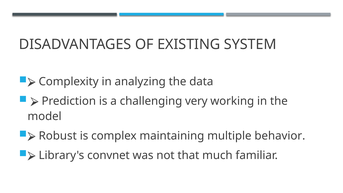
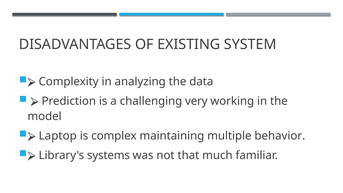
Robust: Robust -> Laptop
convnet: convnet -> systems
